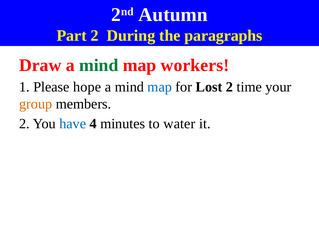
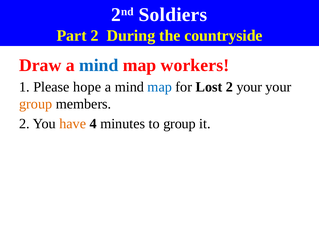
Autumn: Autumn -> Soldiers
paragraphs: paragraphs -> countryside
mind at (99, 65) colour: green -> blue
2 time: time -> your
have colour: blue -> orange
to water: water -> group
